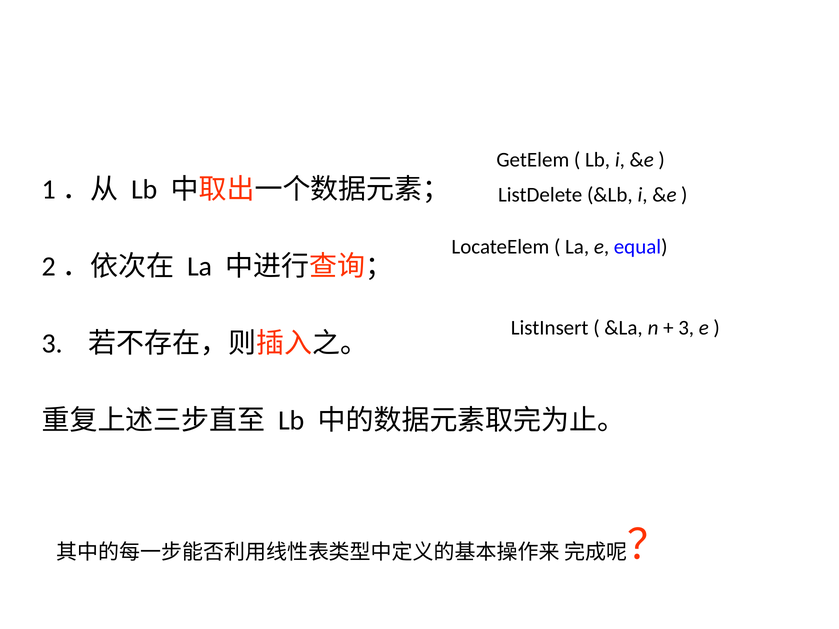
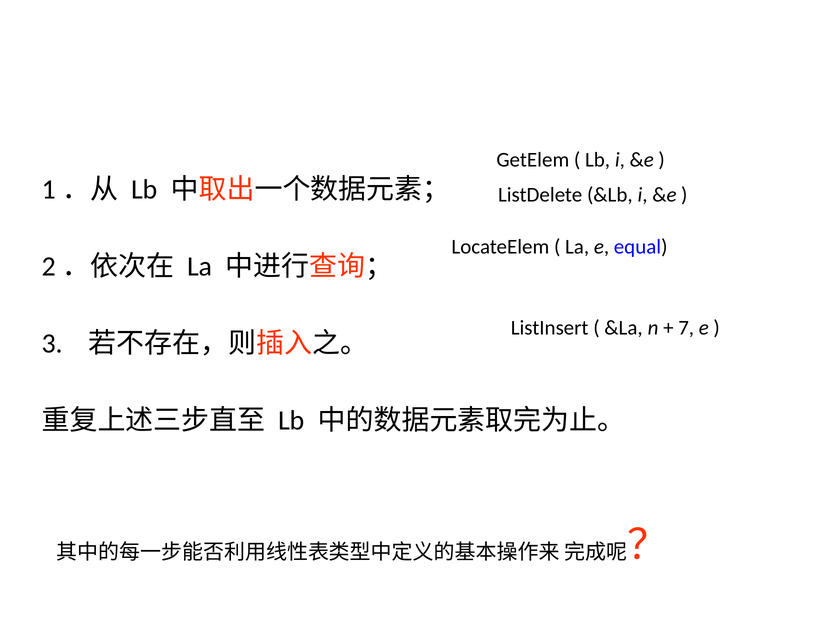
3 at (686, 328): 3 -> 7
